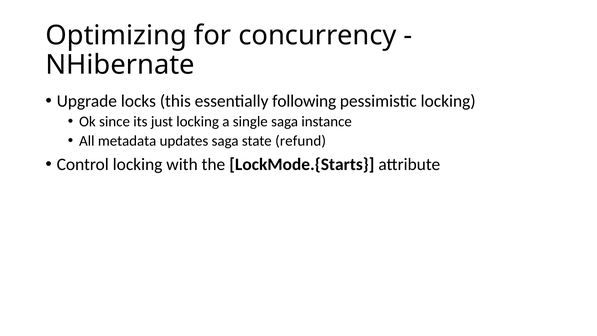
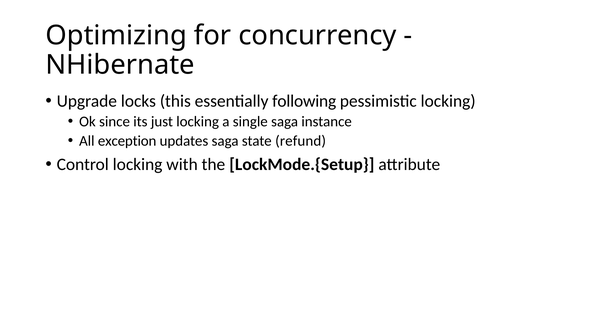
metadata: metadata -> exception
LockMode.{Starts: LockMode.{Starts -> LockMode.{Setup
